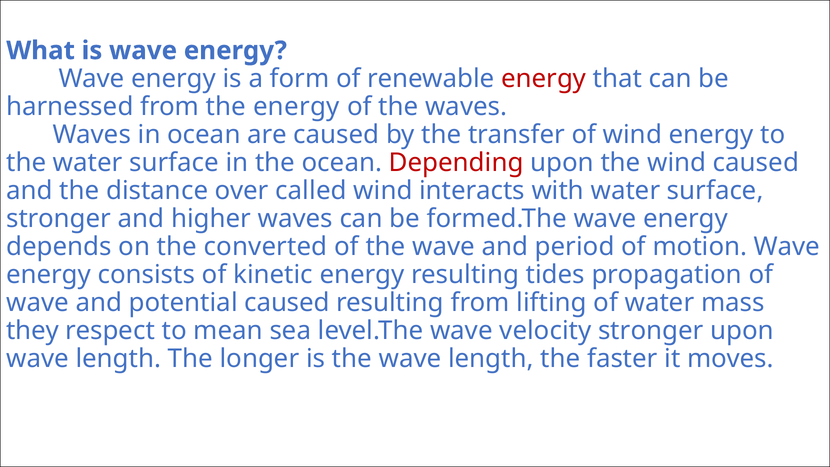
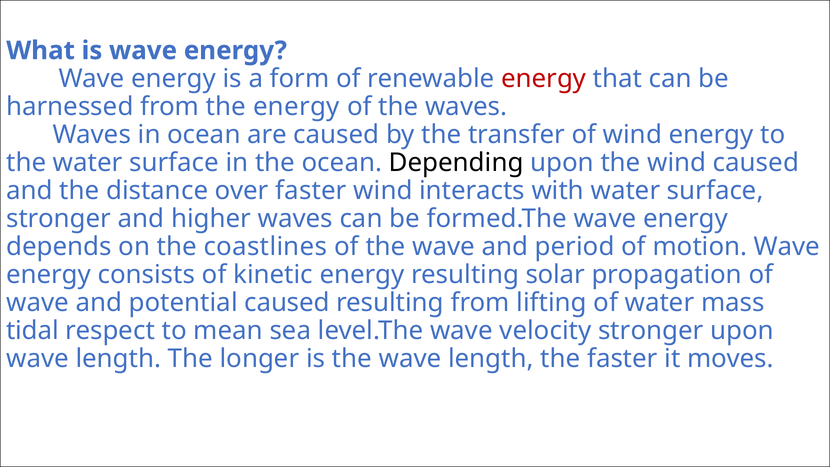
Depending colour: red -> black
over called: called -> faster
converted: converted -> coastlines
tides: tides -> solar
they: they -> tidal
